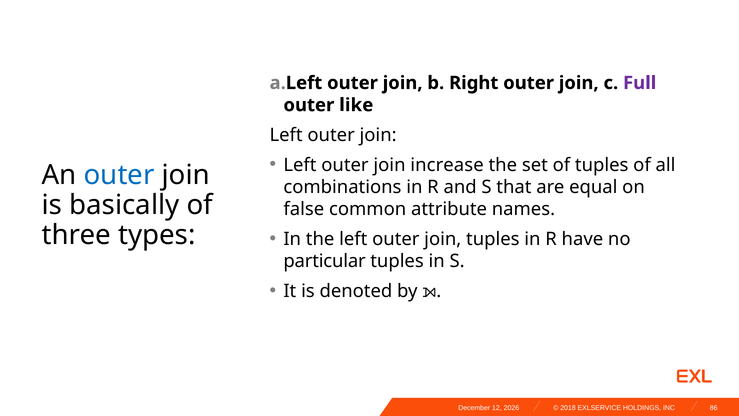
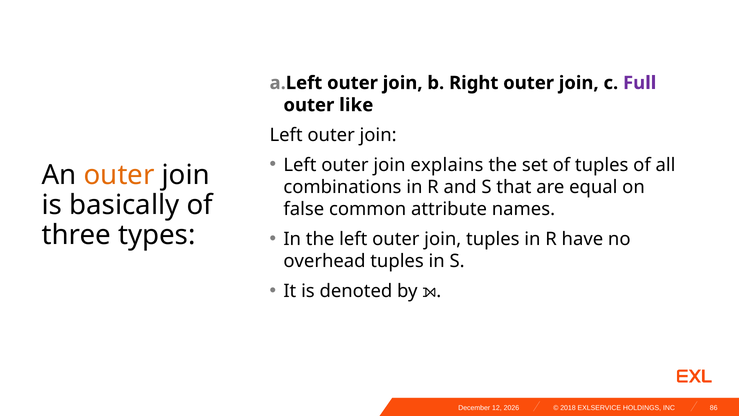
increase: increase -> explains
outer at (119, 175) colour: blue -> orange
particular: particular -> overhead
